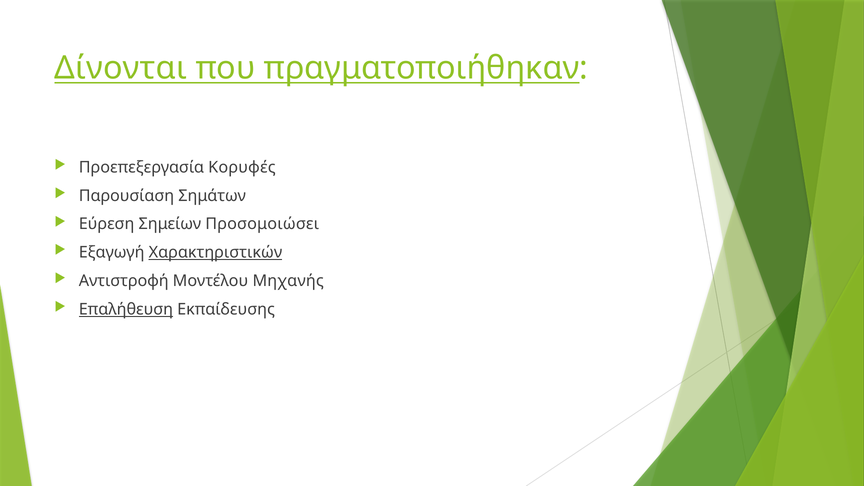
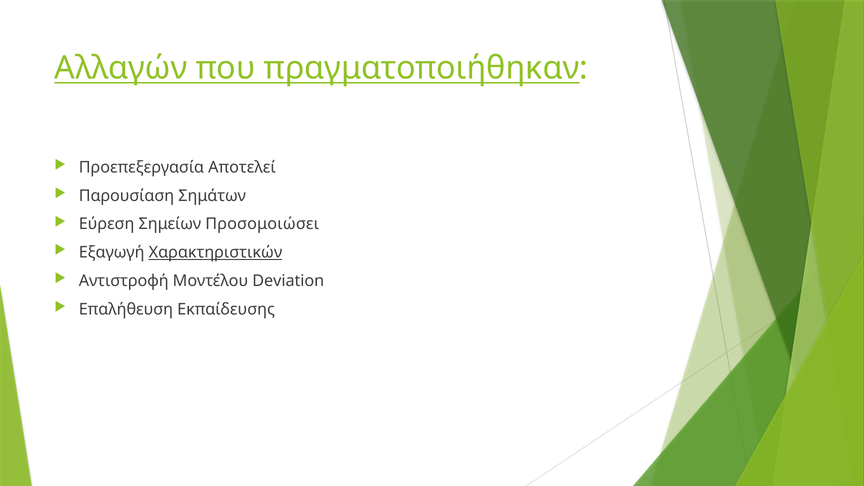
Δίνονται: Δίνονται -> Αλλαγών
Κορυφές: Κορυφές -> Αποτελεί
Μηχανής: Μηχανής -> Deviation
Επαλήθευση underline: present -> none
